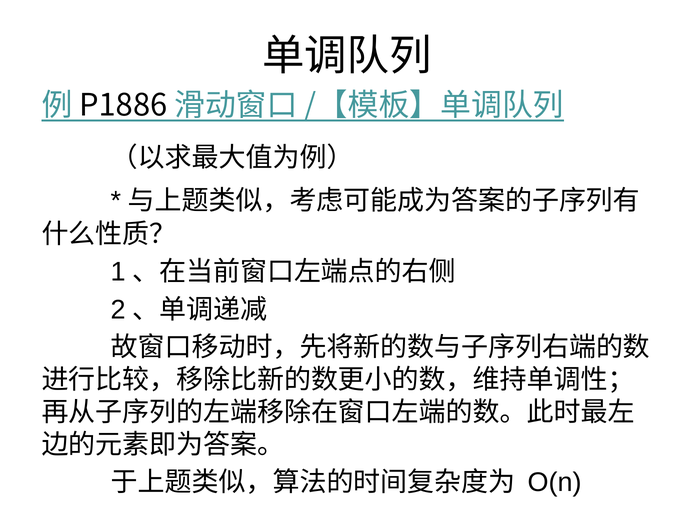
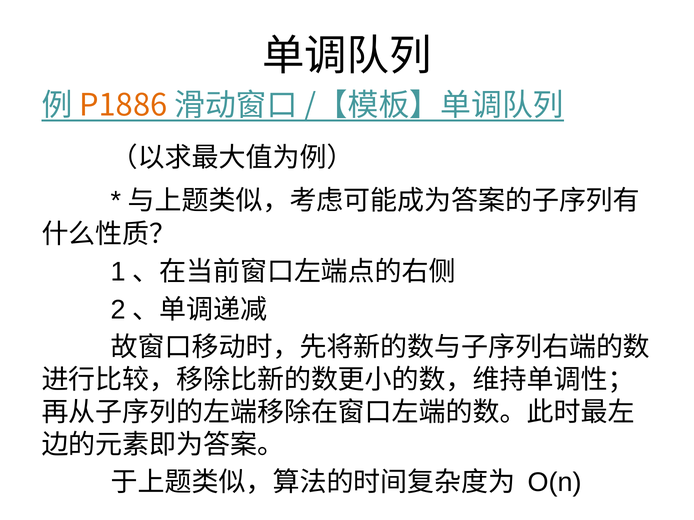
P1886 colour: black -> orange
